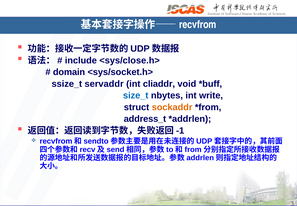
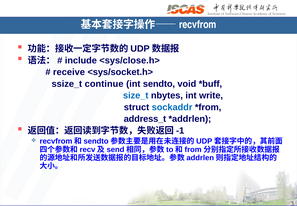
domain: domain -> receive
servaddr: servaddr -> continue
cliaddr: cliaddr -> sendto
sockaddr colour: orange -> blue
